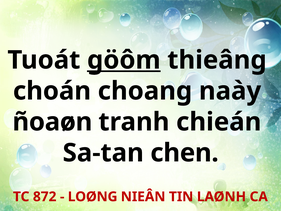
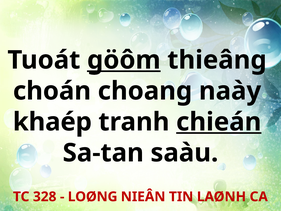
ñoaøn: ñoaøn -> khaép
chieán underline: none -> present
chen: chen -> saàu
872: 872 -> 328
